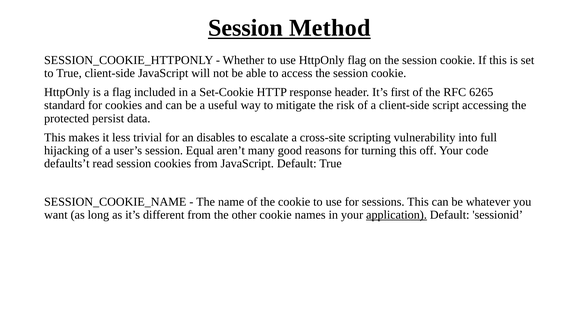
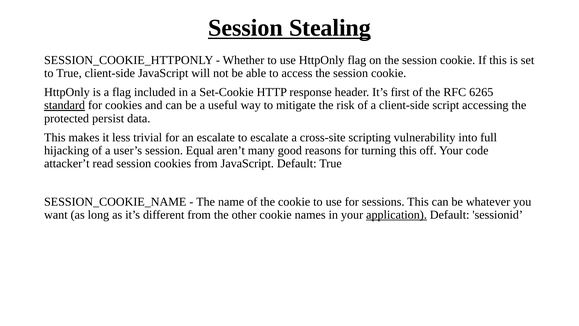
Method: Method -> Stealing
standard underline: none -> present
an disables: disables -> escalate
defaults’t: defaults’t -> attacker’t
